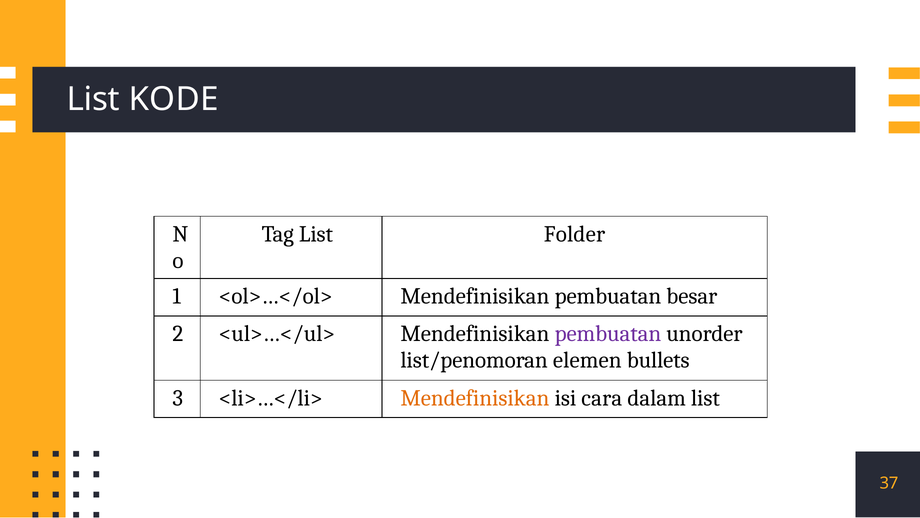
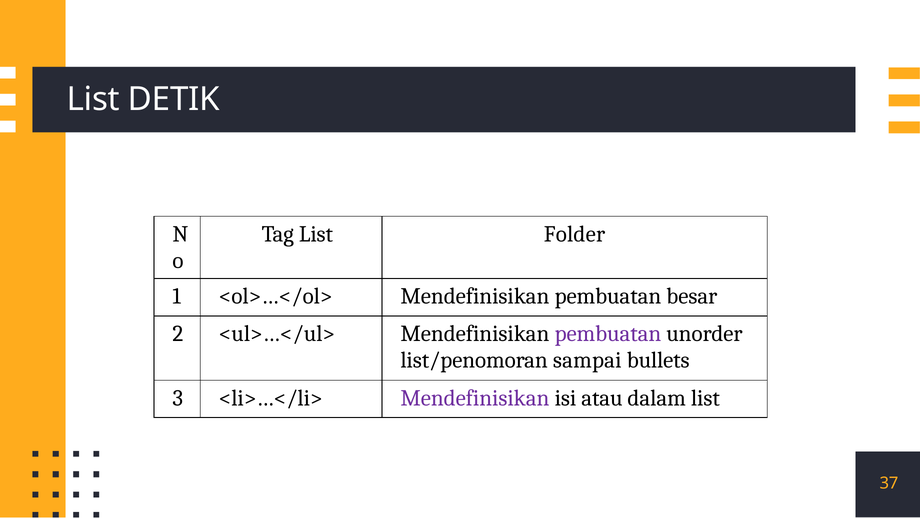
KODE: KODE -> DETIK
elemen: elemen -> sampai
Mendefinisikan at (475, 398) colour: orange -> purple
cara: cara -> atau
